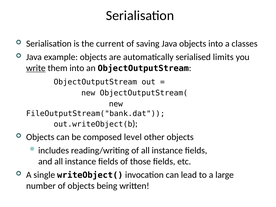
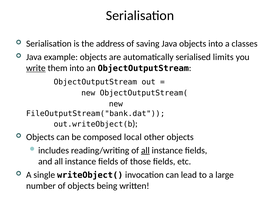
current: current -> address
level: level -> local
all at (145, 150) underline: none -> present
